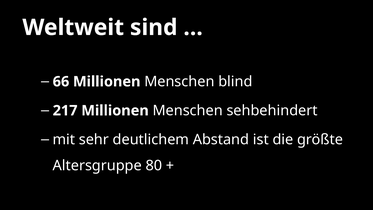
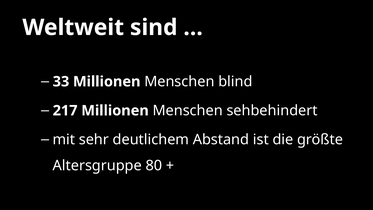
66: 66 -> 33
